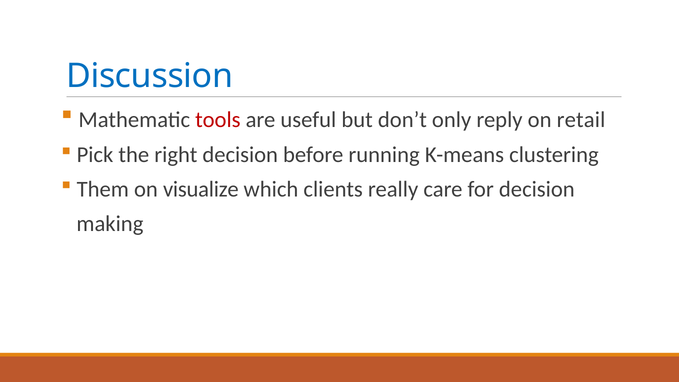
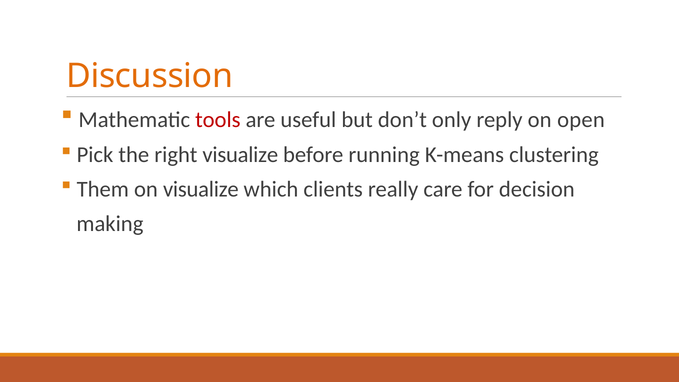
Discussion colour: blue -> orange
retail: retail -> open
right decision: decision -> visualize
